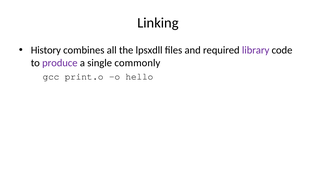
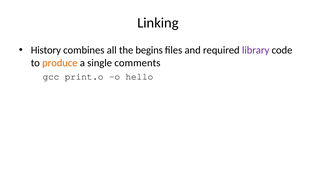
lpsxdll: lpsxdll -> begins
produce colour: purple -> orange
commonly: commonly -> comments
